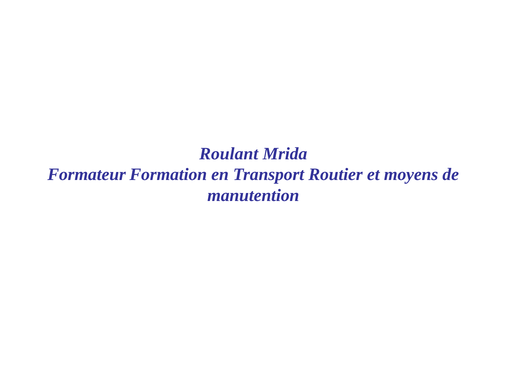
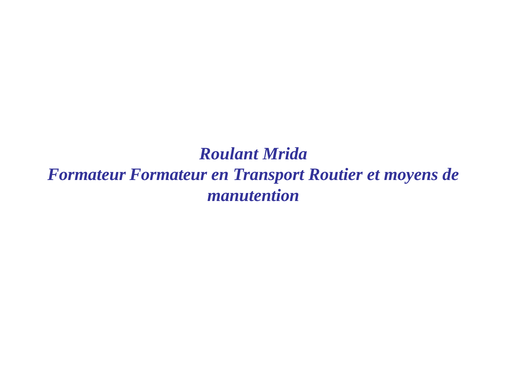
Formateur Formation: Formation -> Formateur
